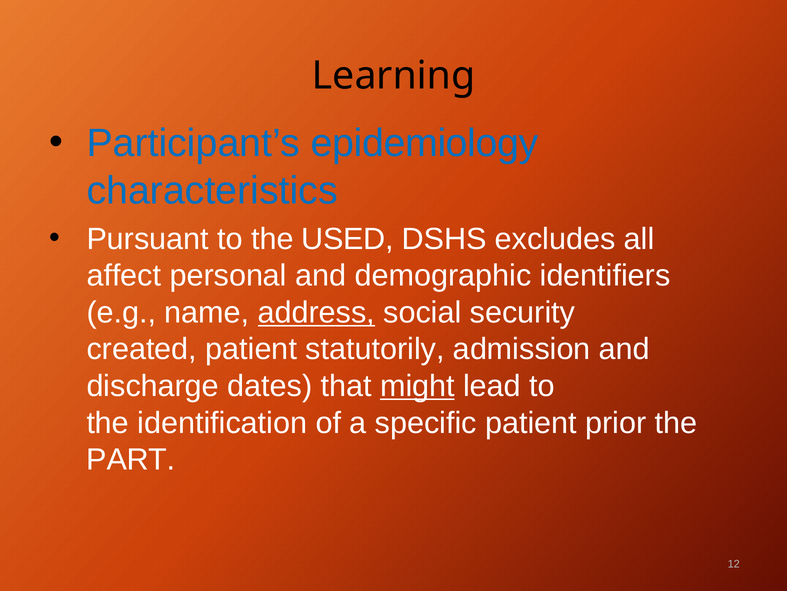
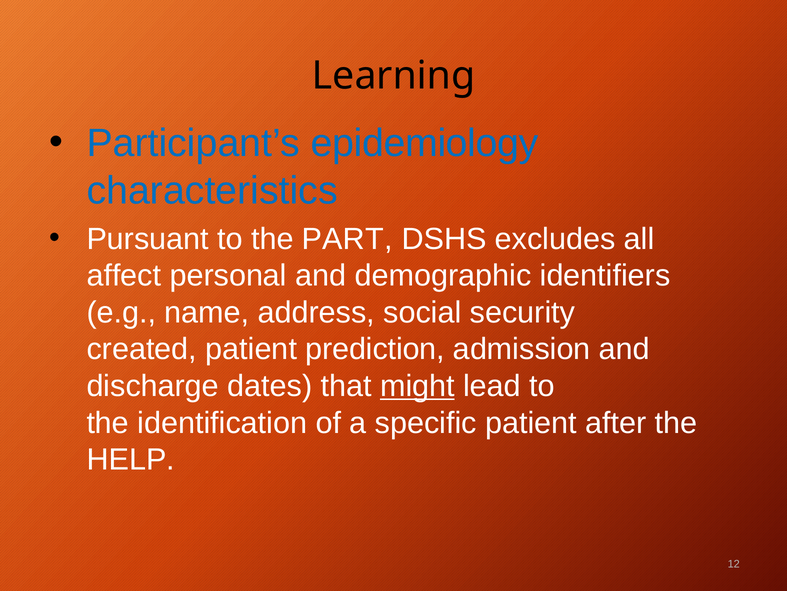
USED: USED -> PART
address underline: present -> none
statutorily: statutorily -> prediction
prior: prior -> after
PART: PART -> HELP
